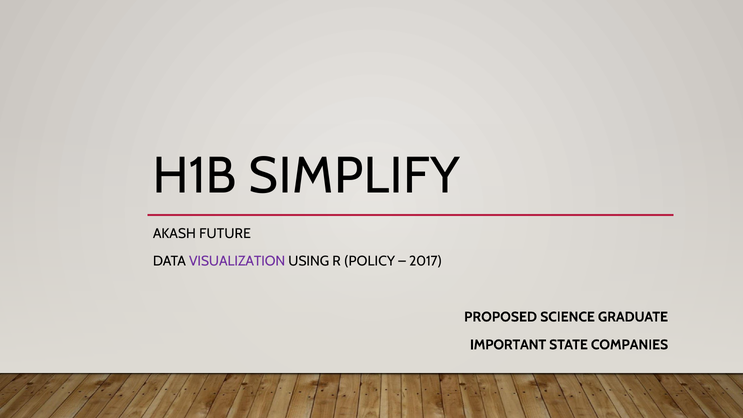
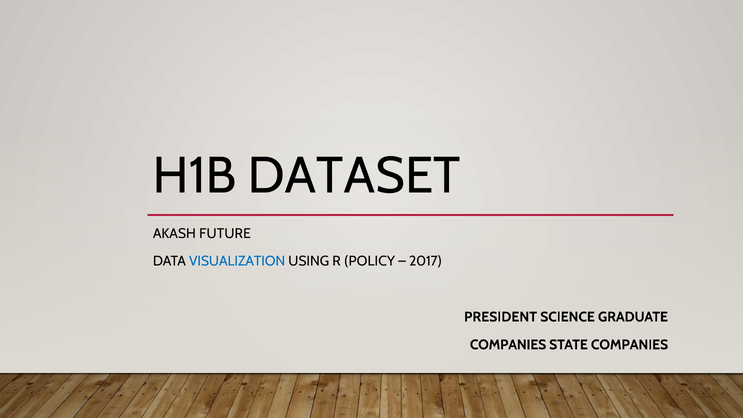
SIMPLIFY: SIMPLIFY -> DATASET
VISUALIZATION colour: purple -> blue
PROPOSED: PROPOSED -> PRESIDENT
IMPORTANT at (508, 345): IMPORTANT -> COMPANIES
